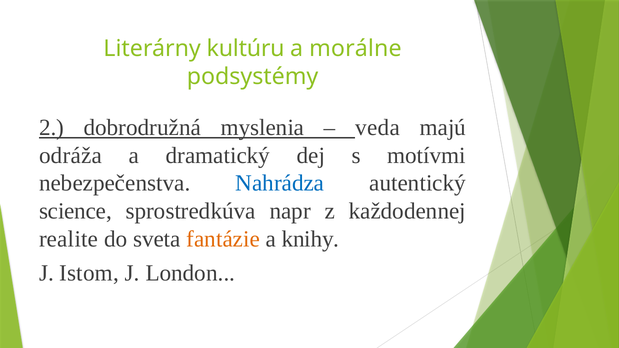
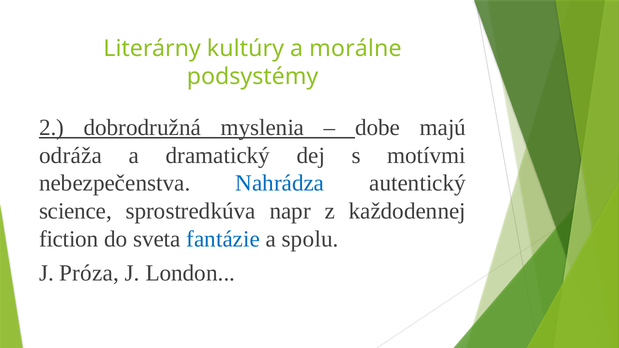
kultúru: kultúru -> kultúry
veda: veda -> dobe
realite: realite -> fiction
fantázie colour: orange -> blue
knihy: knihy -> spolu
Istom: Istom -> Próza
